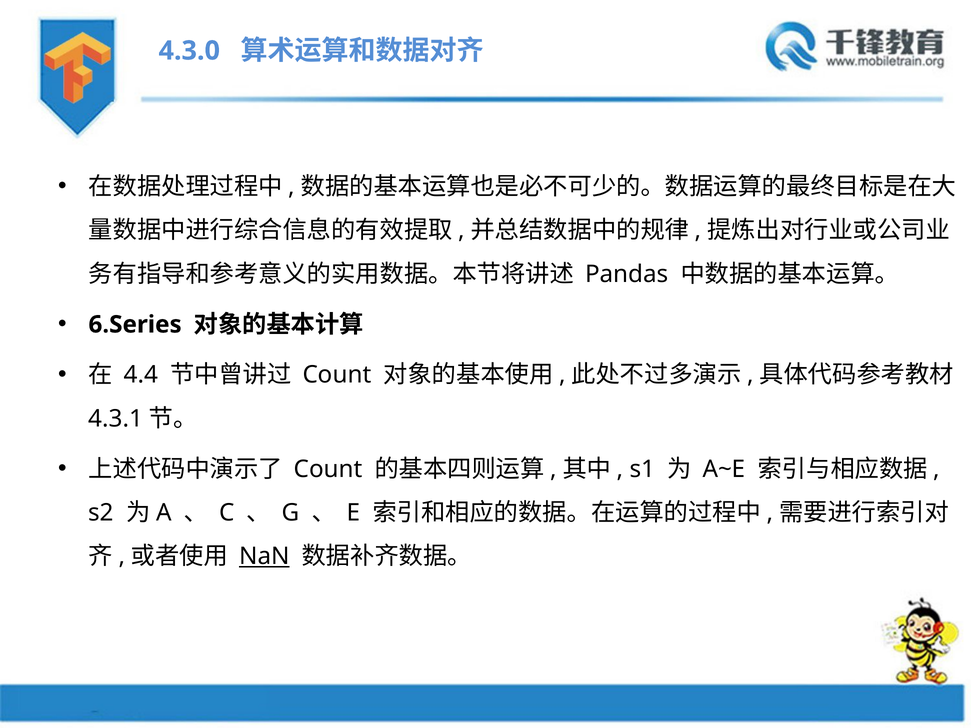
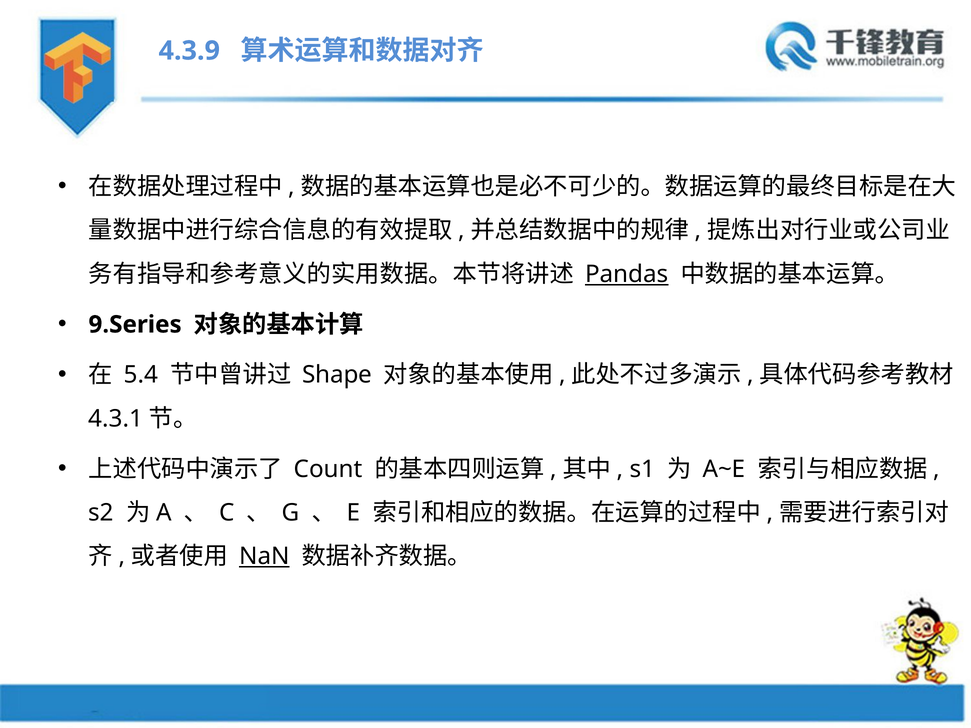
4.3.0: 4.3.0 -> 4.3.9
Pandas underline: none -> present
6.Series: 6.Series -> 9.Series
4.4: 4.4 -> 5.4
Count at (337, 375): Count -> Shape
